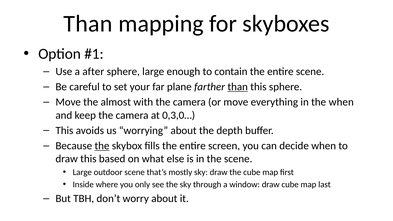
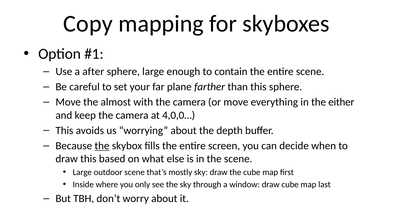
Than at (88, 24): Than -> Copy
than at (238, 87) underline: present -> none
the when: when -> either
0,3,0…: 0,3,0… -> 4,0,0…
